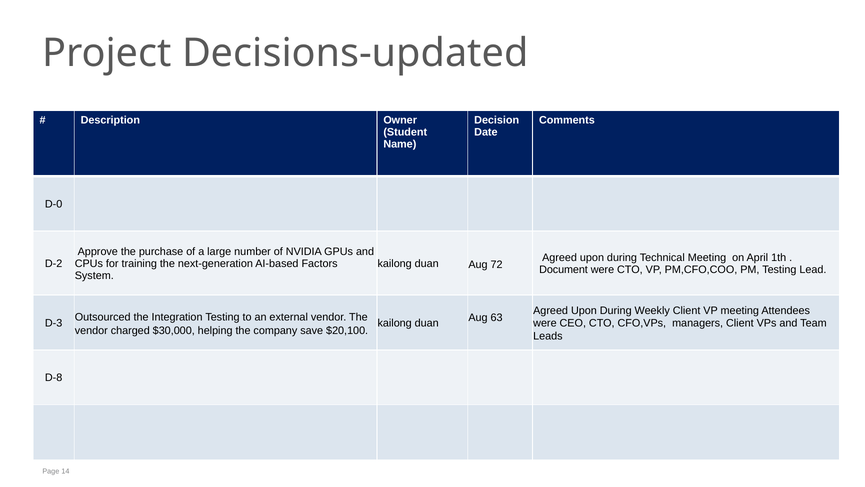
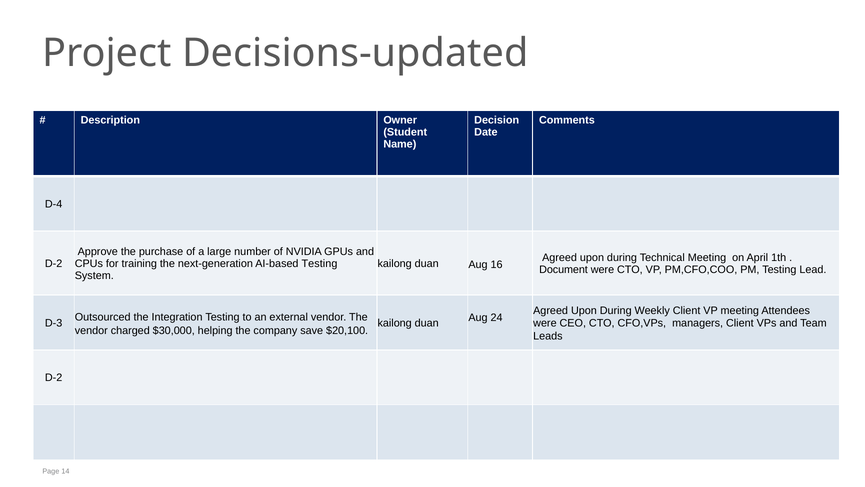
D-0: D-0 -> D-4
AI-based Factors: Factors -> Testing
72: 72 -> 16
63: 63 -> 24
D-8 at (54, 378): D-8 -> D-2
